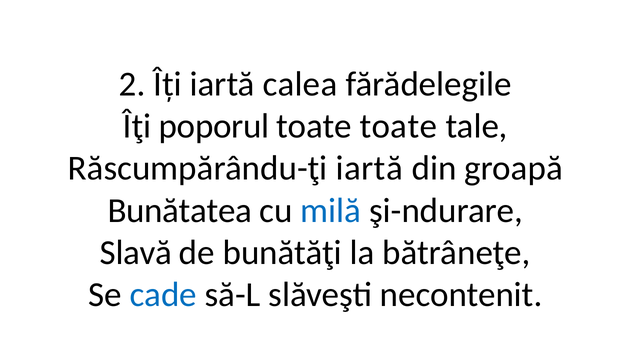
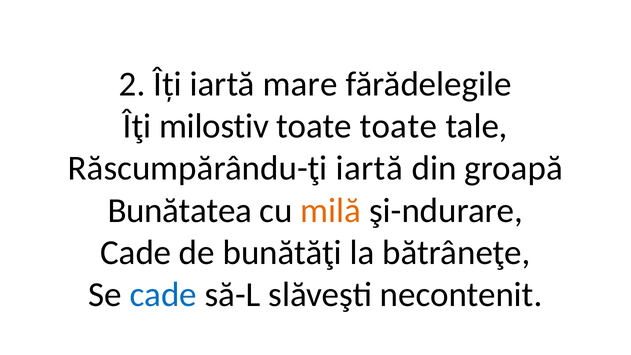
calea: calea -> mare
poporul: poporul -> milostiv
milă colour: blue -> orange
Slavă at (136, 252): Slavă -> Cade
